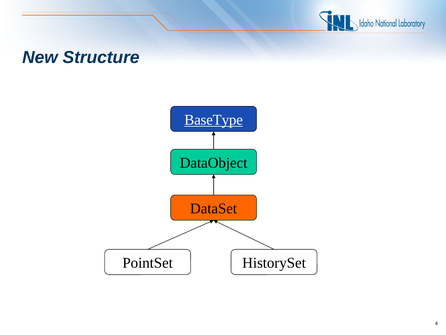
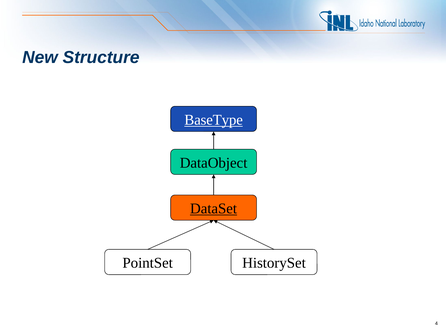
DataSet underline: none -> present
